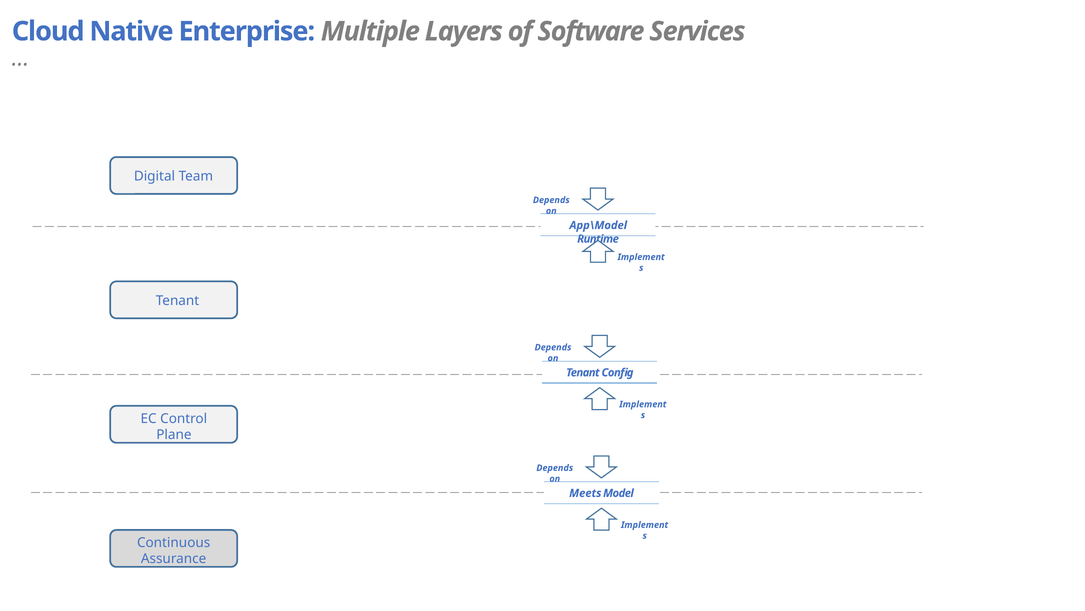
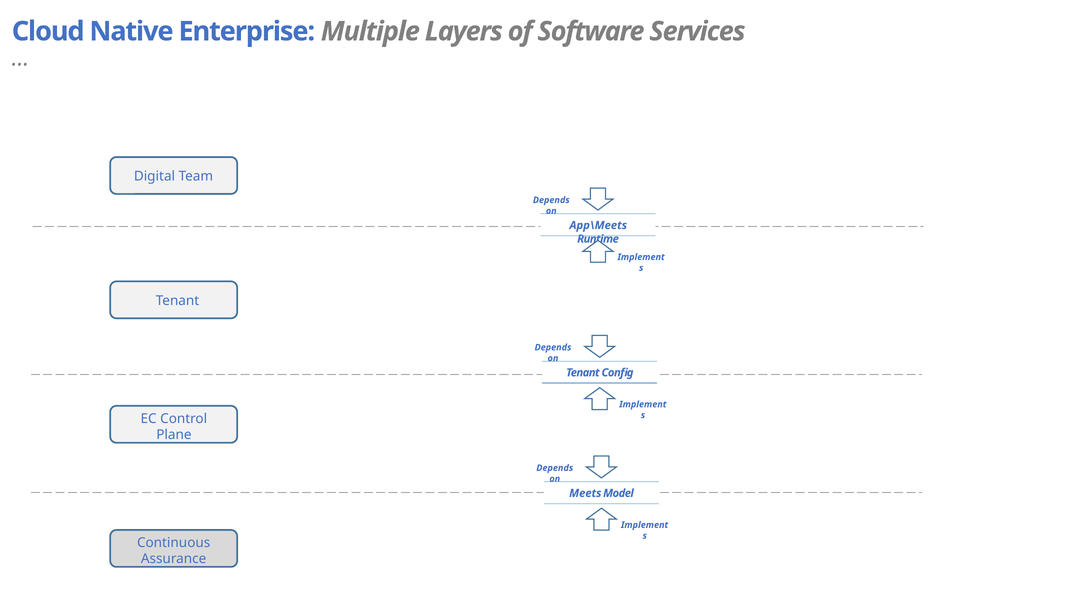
App\Model: App\Model -> App\Meets
